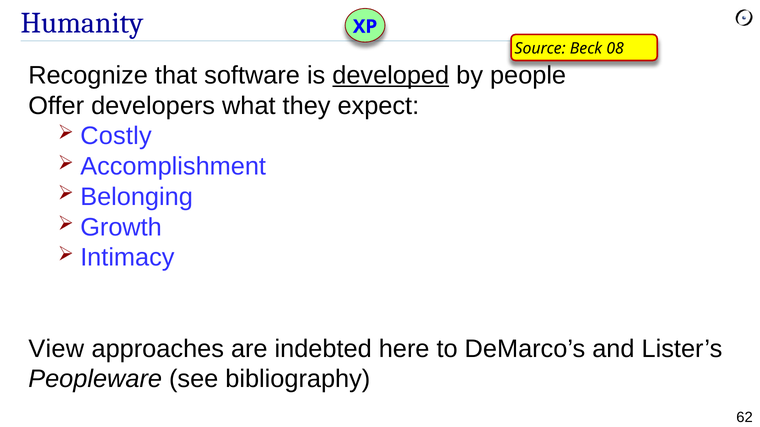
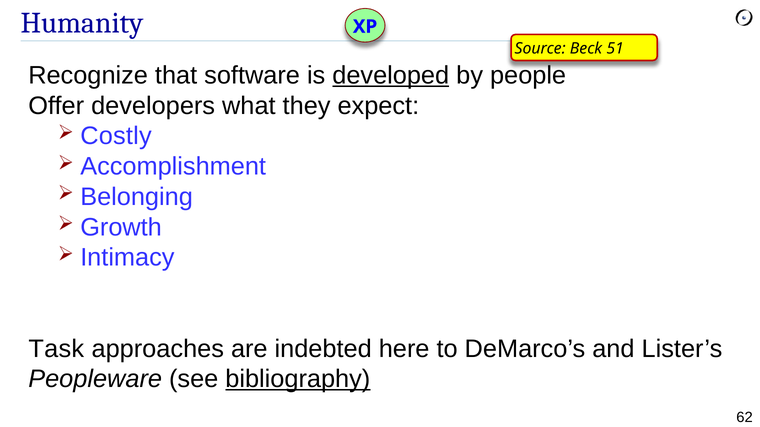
08: 08 -> 51
View: View -> Task
bibliography underline: none -> present
